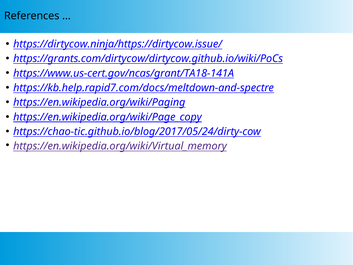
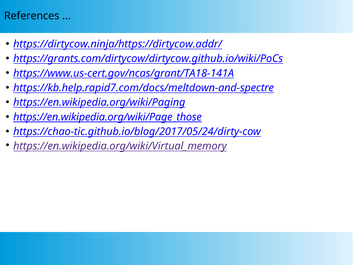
https://dirtycow.ninja/https://dirtycow.issue/: https://dirtycow.ninja/https://dirtycow.issue/ -> https://dirtycow.ninja/https://dirtycow.addr/
https://en.wikipedia.org/wiki/Page_copy: https://en.wikipedia.org/wiki/Page_copy -> https://en.wikipedia.org/wiki/Page_those
